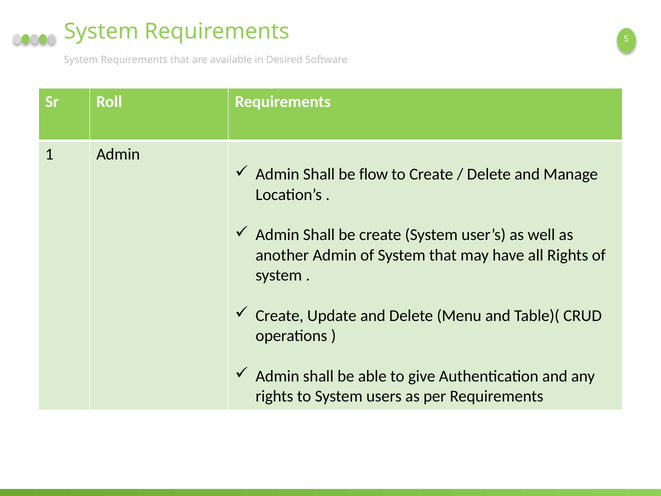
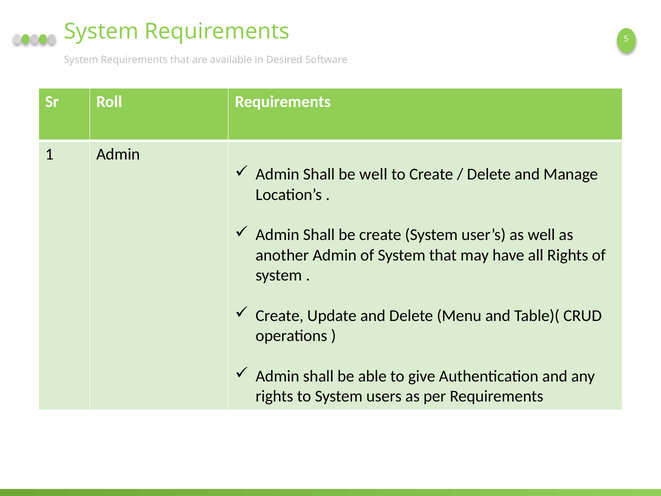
be flow: flow -> well
